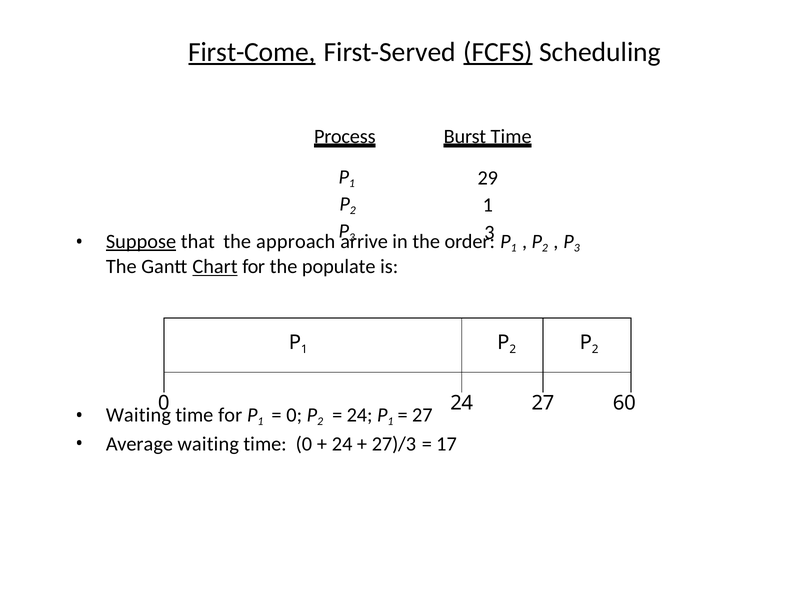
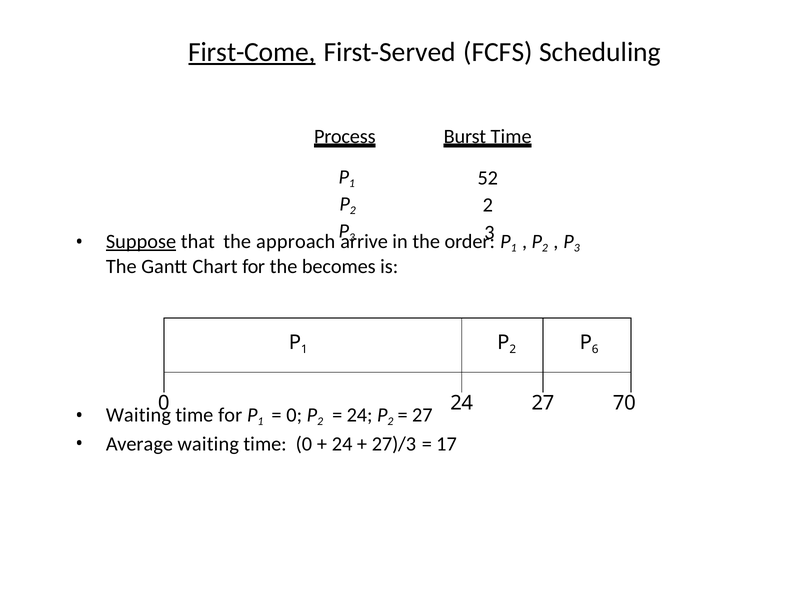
FCFS underline: present -> none
29: 29 -> 52
1 at (488, 205): 1 -> 2
Chart underline: present -> none
populate: populate -> becomes
2 at (595, 349): 2 -> 6
60: 60 -> 70
1 at (390, 421): 1 -> 2
